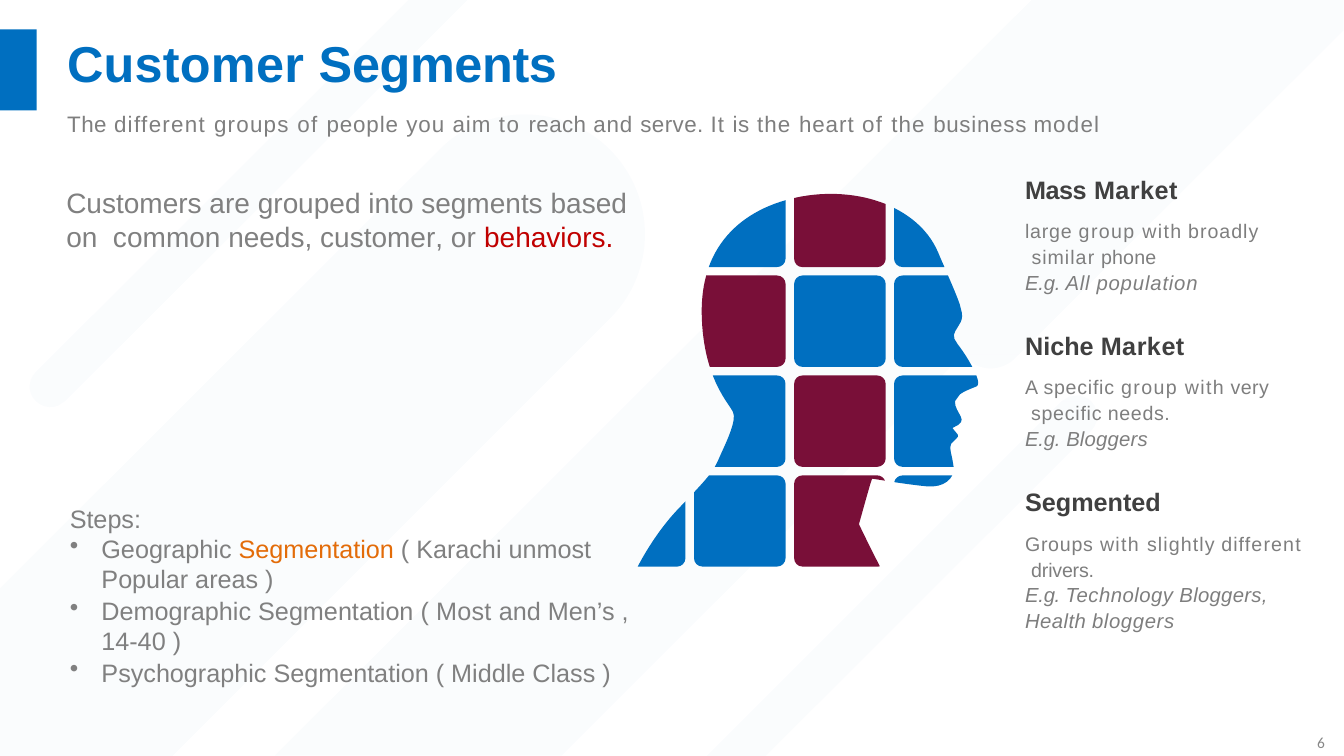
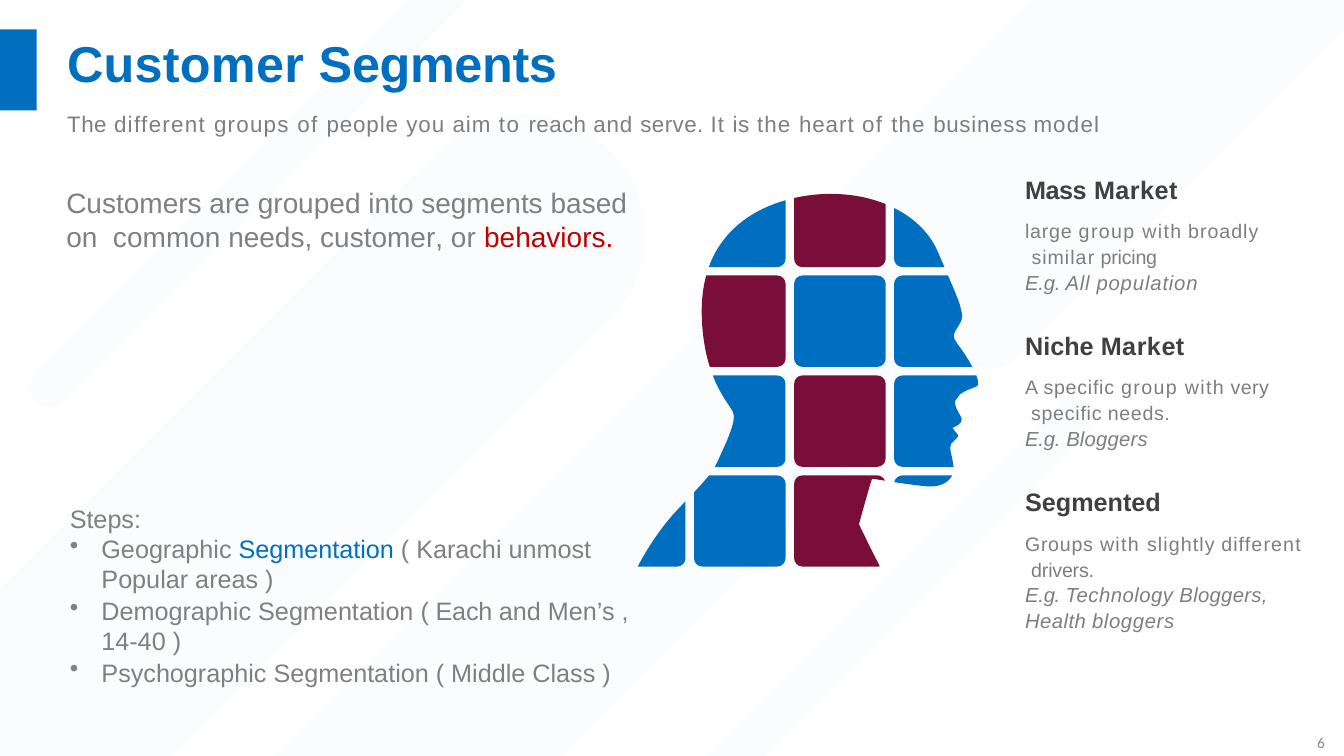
phone: phone -> pricing
Segmentation at (316, 550) colour: orange -> blue
Most: Most -> Each
